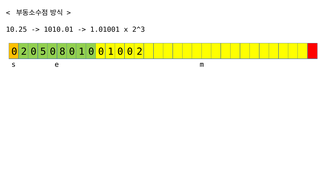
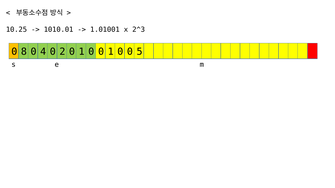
2 at (24, 52): 2 -> 8
5: 5 -> 4
8: 8 -> 2
0 0 2: 2 -> 5
